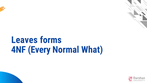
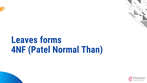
Every: Every -> Patel
What: What -> Than
